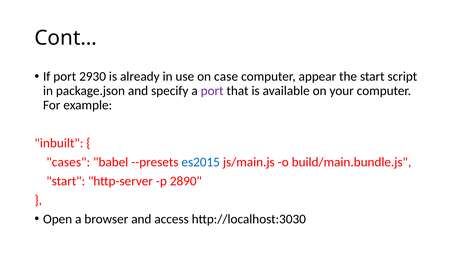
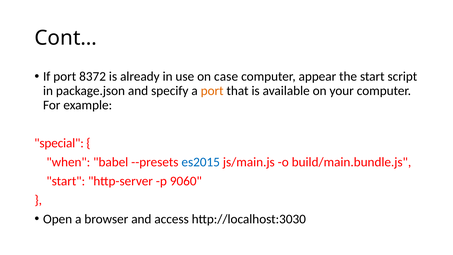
2930: 2930 -> 8372
port at (212, 91) colour: purple -> orange
inbuilt: inbuilt -> special
cases: cases -> when
2890: 2890 -> 9060
